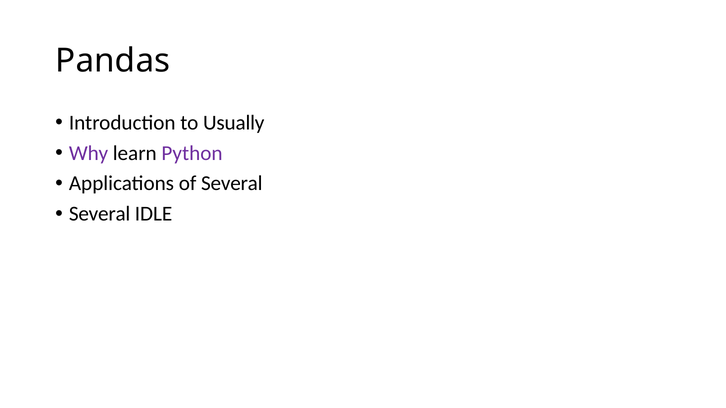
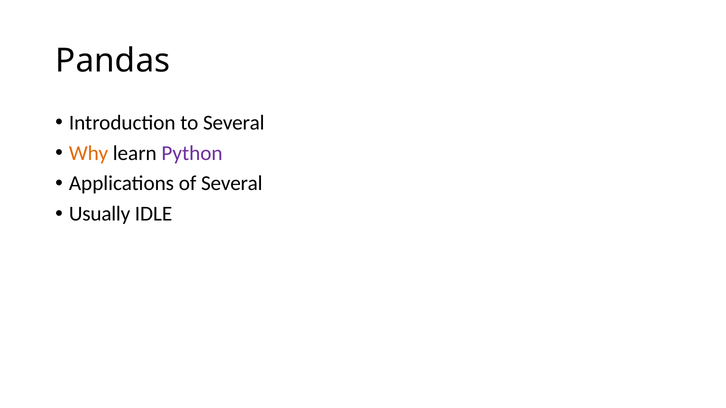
to Usually: Usually -> Several
Why colour: purple -> orange
Several at (100, 214): Several -> Usually
